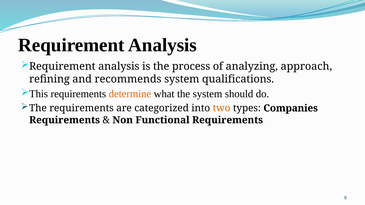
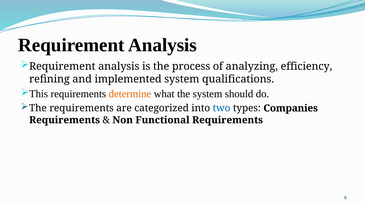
approach: approach -> efficiency
recommends: recommends -> implemented
two colour: orange -> blue
